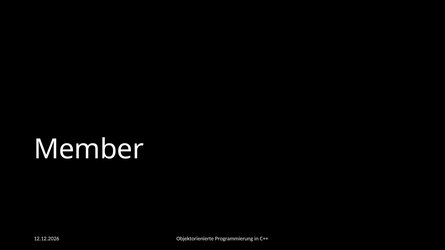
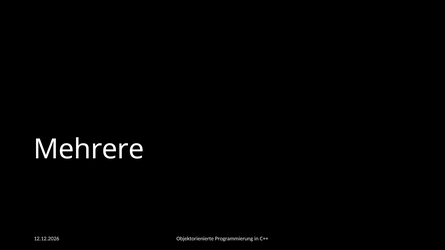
Member: Member -> Mehrere
